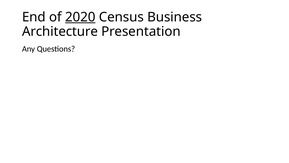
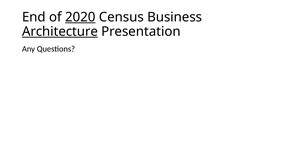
Architecture underline: none -> present
